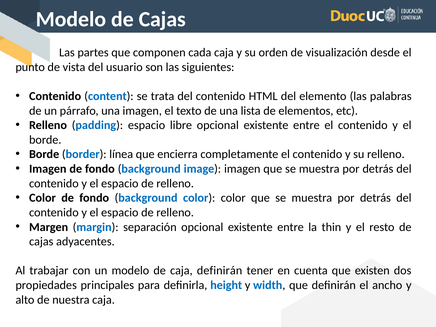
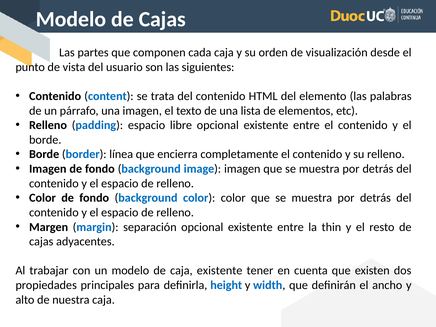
caja definirán: definirán -> existente
